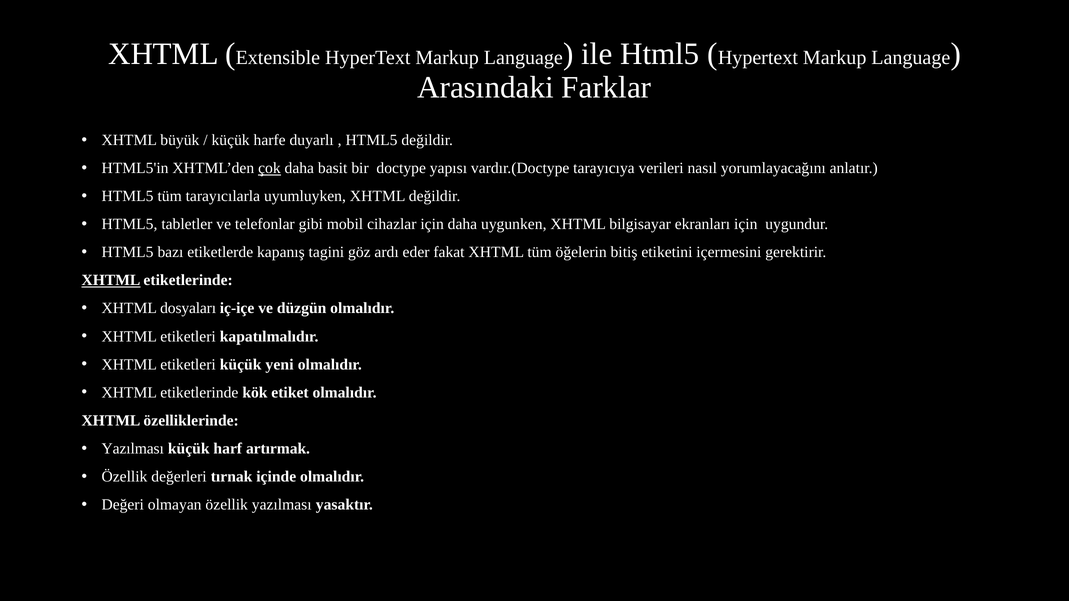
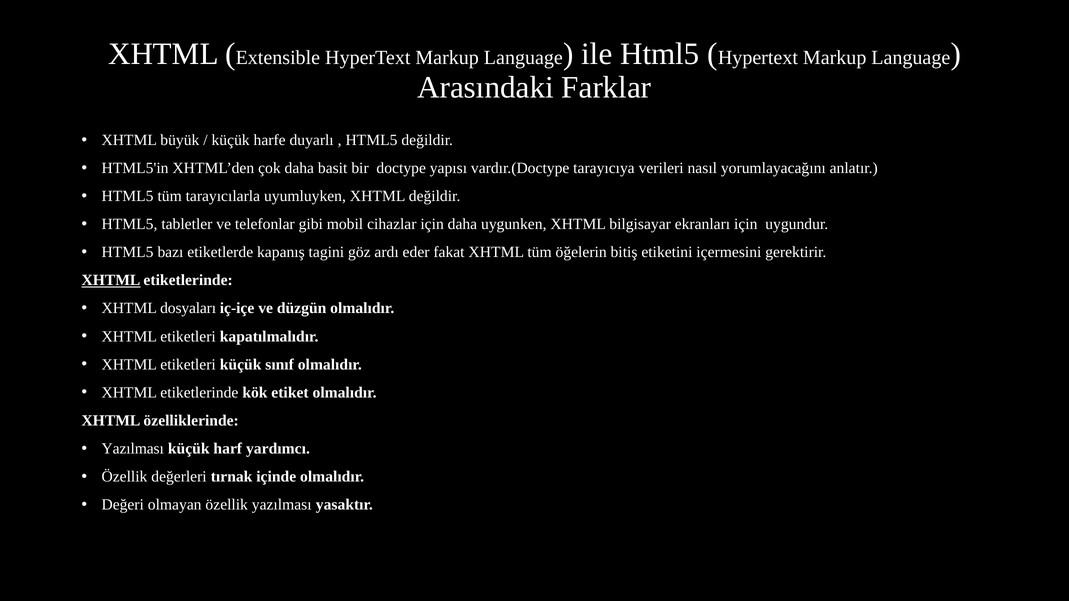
çok underline: present -> none
yeni: yeni -> sınıf
artırmak: artırmak -> yardımcı
